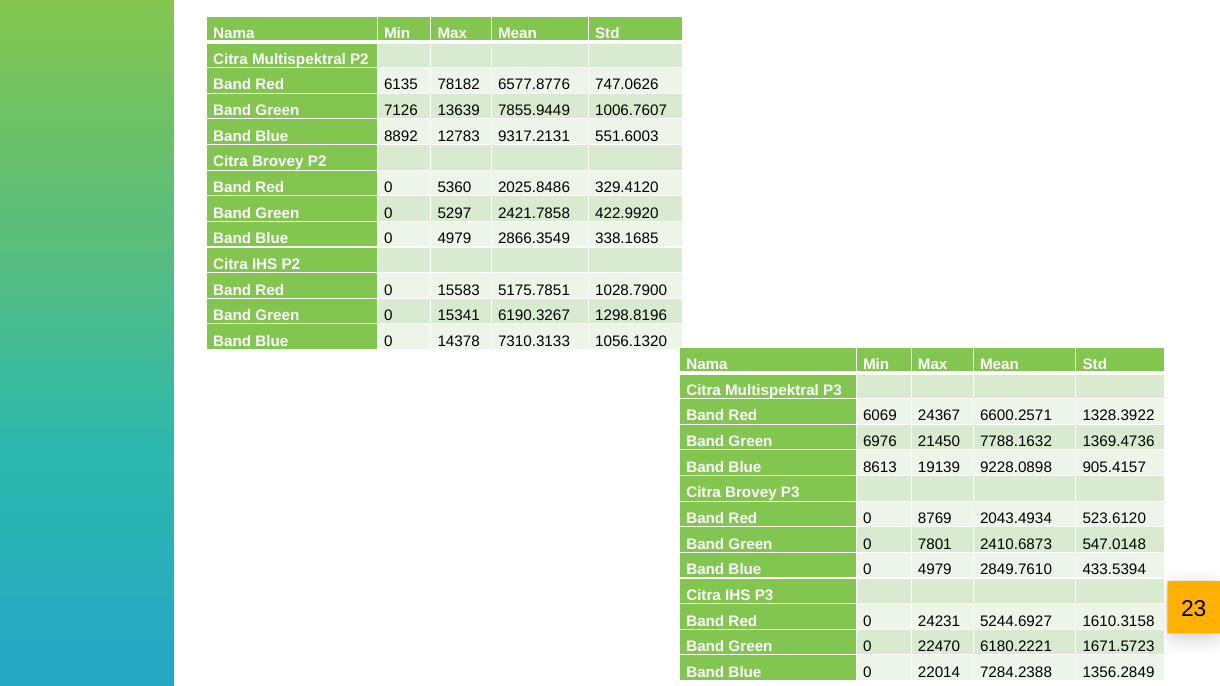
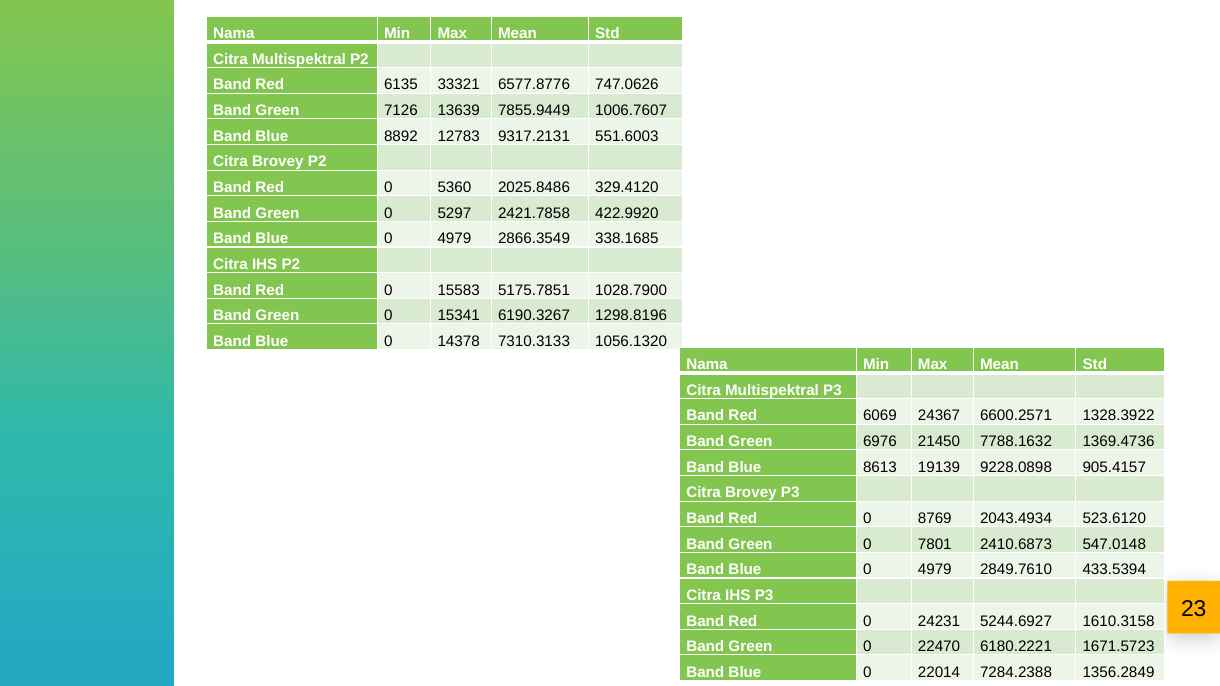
78182: 78182 -> 33321
